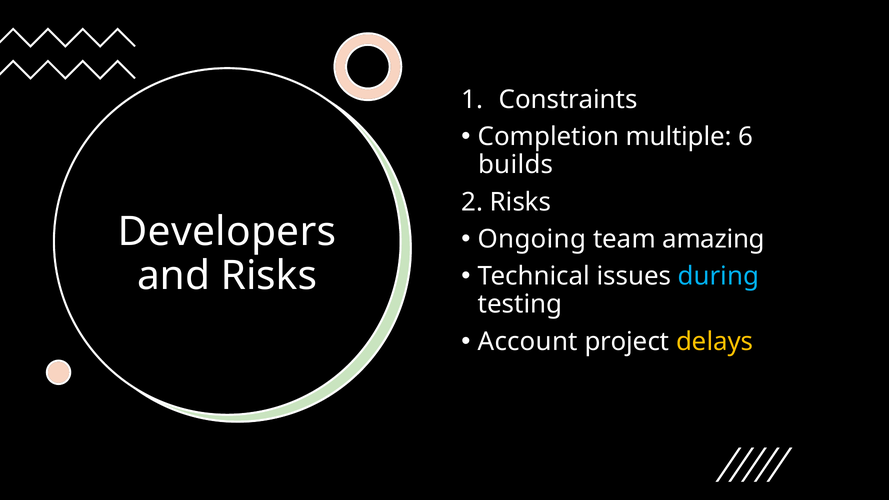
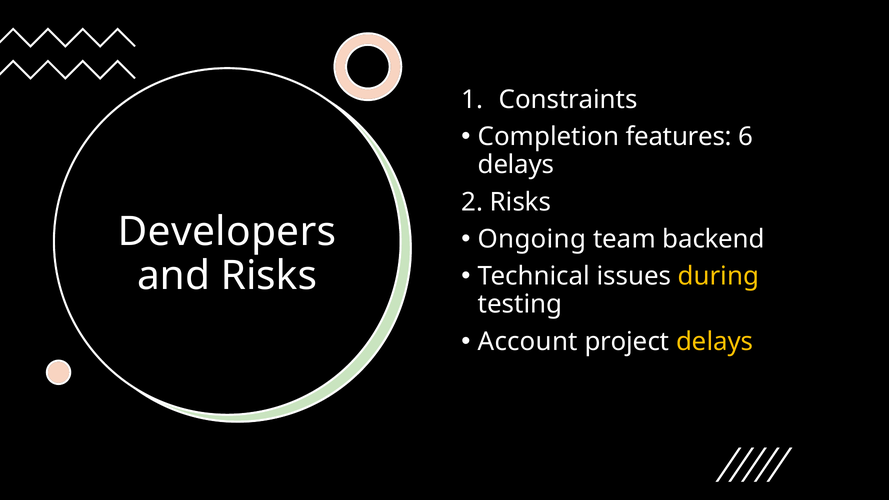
multiple: multiple -> features
builds at (516, 165): builds -> delays
amazing: amazing -> backend
during colour: light blue -> yellow
